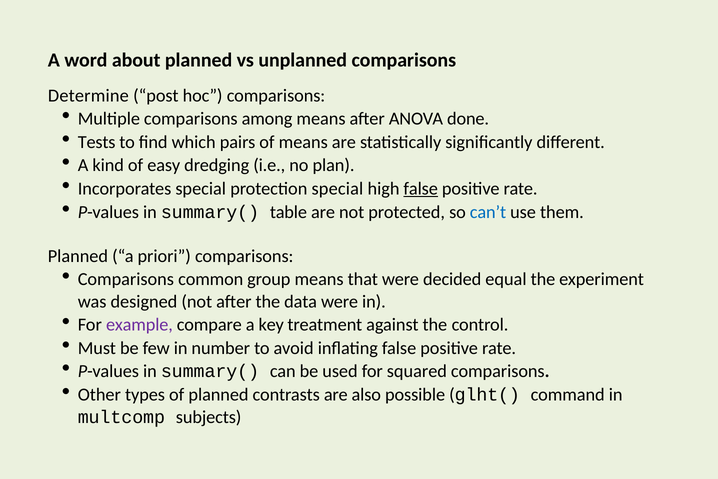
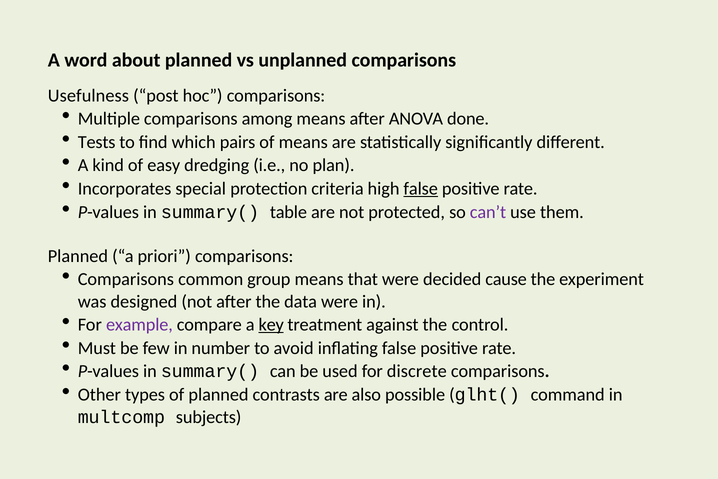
Determine: Determine -> Usefulness
protection special: special -> criteria
can’t colour: blue -> purple
equal: equal -> cause
key underline: none -> present
squared: squared -> discrete
